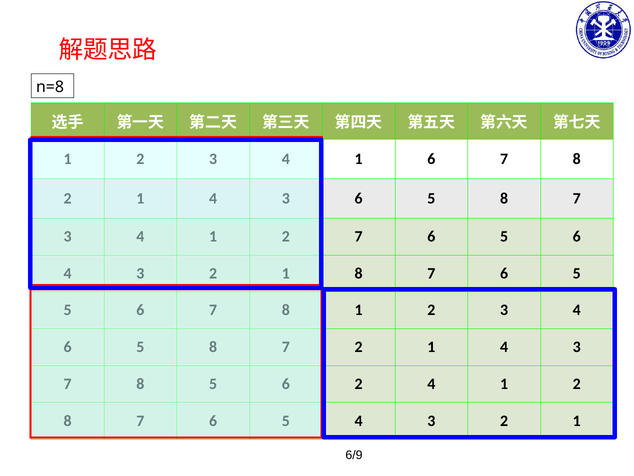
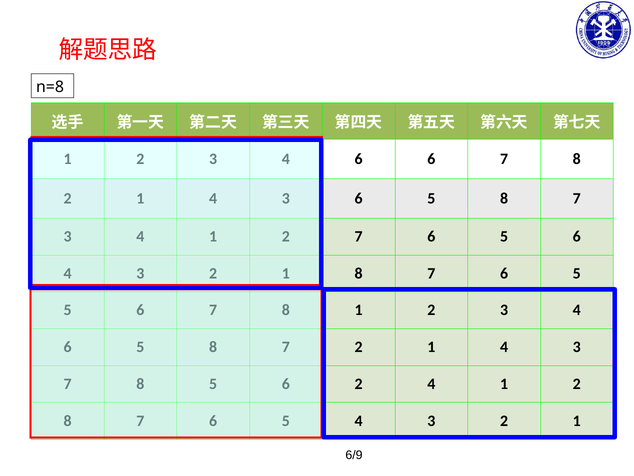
1 at (359, 159): 1 -> 6
